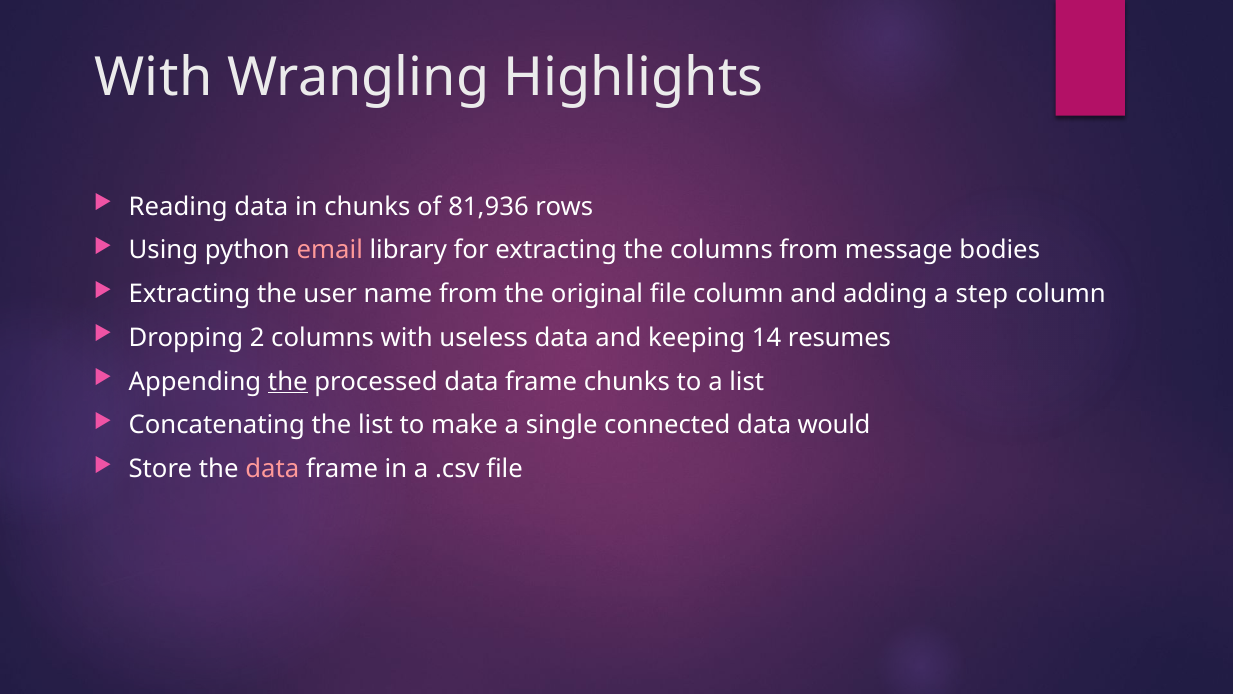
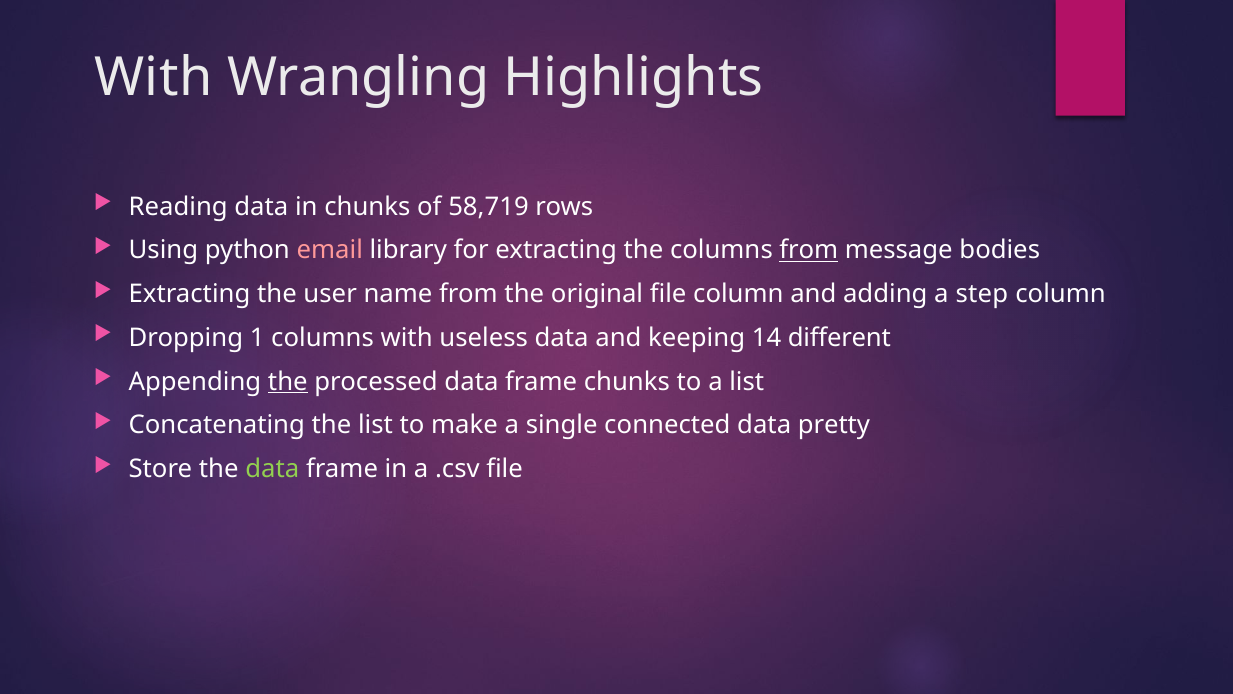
81,936: 81,936 -> 58,719
from at (809, 250) underline: none -> present
2: 2 -> 1
resumes: resumes -> different
would: would -> pretty
data at (272, 469) colour: pink -> light green
